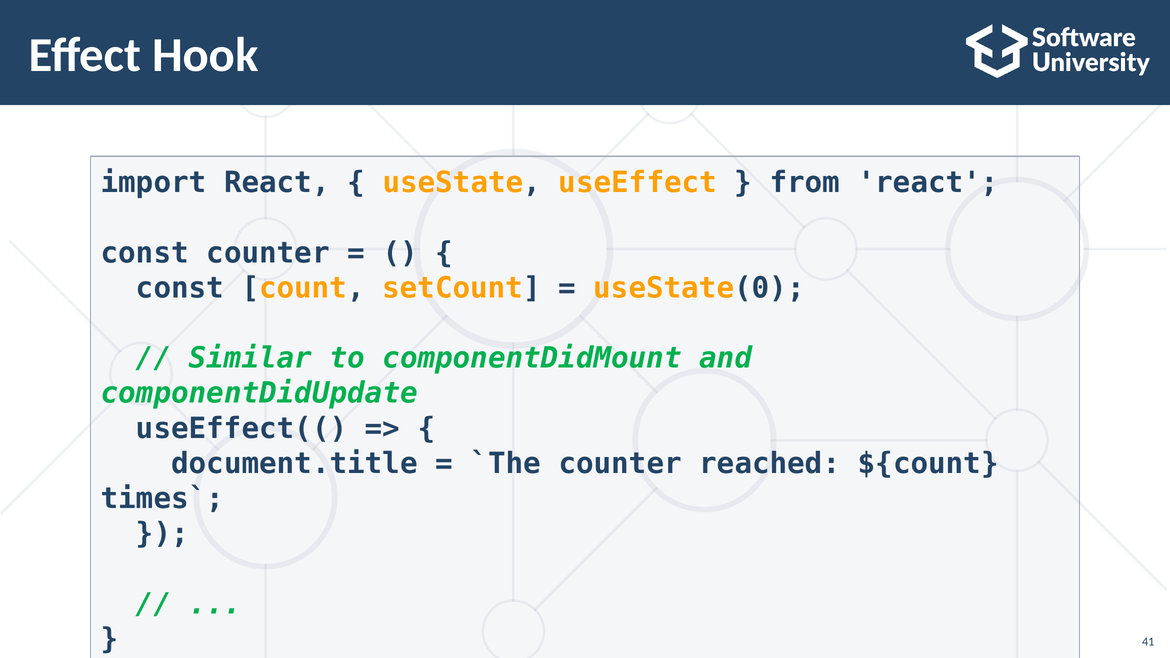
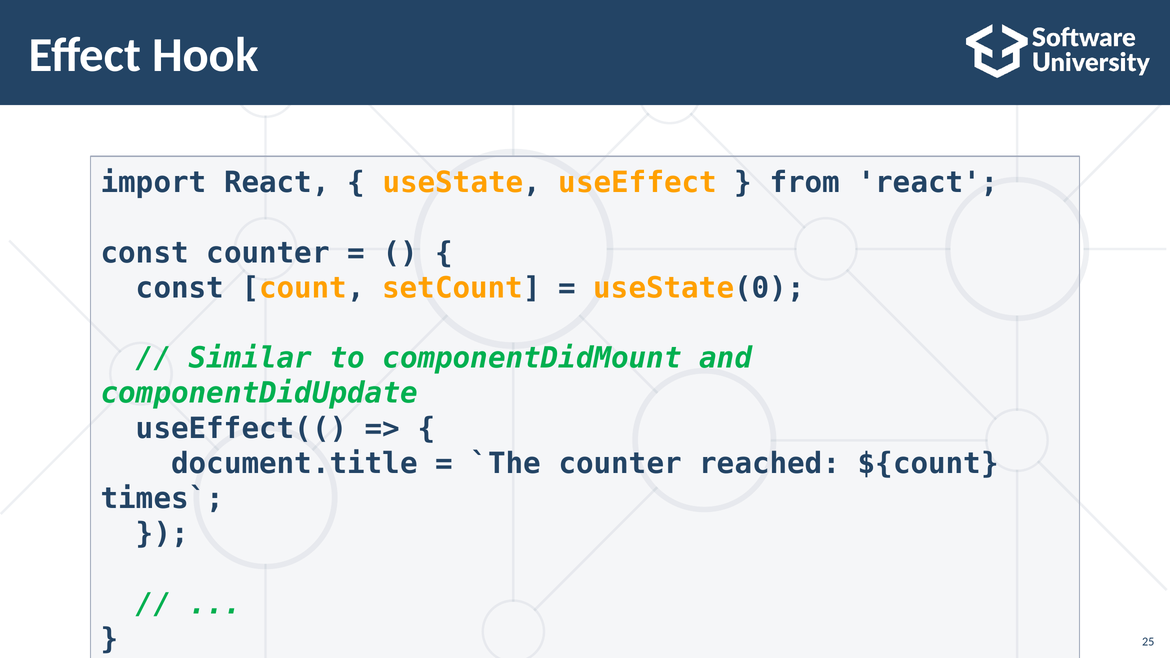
41: 41 -> 25
